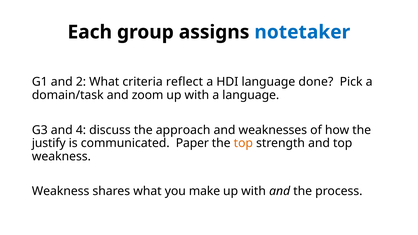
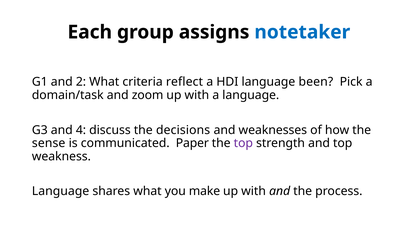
done: done -> been
approach: approach -> decisions
justify: justify -> sense
top at (243, 143) colour: orange -> purple
Weakness at (61, 191): Weakness -> Language
